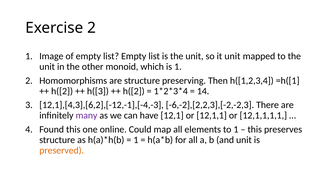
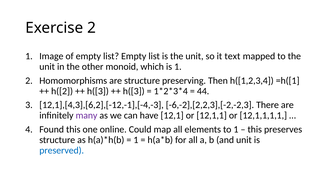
it unit: unit -> text
h([2 at (134, 91): h([2 -> h([3
14: 14 -> 44
preserved colour: orange -> blue
